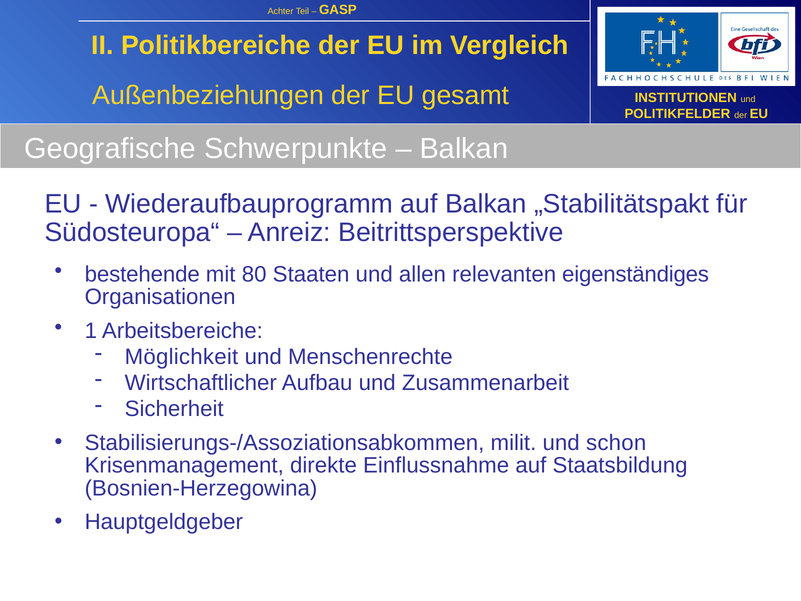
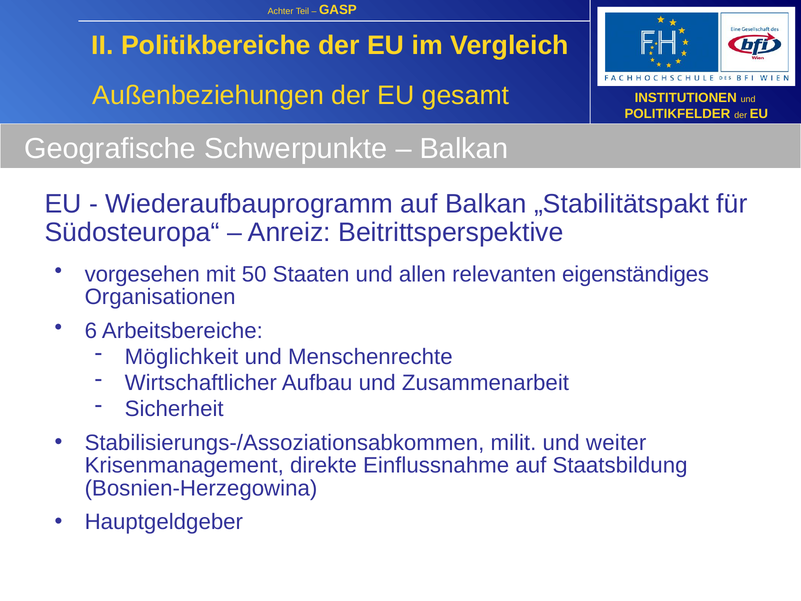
bestehende: bestehende -> vorgesehen
80: 80 -> 50
1: 1 -> 6
schon: schon -> weiter
